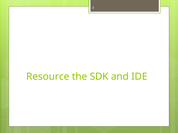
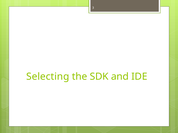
Resource: Resource -> Selecting
